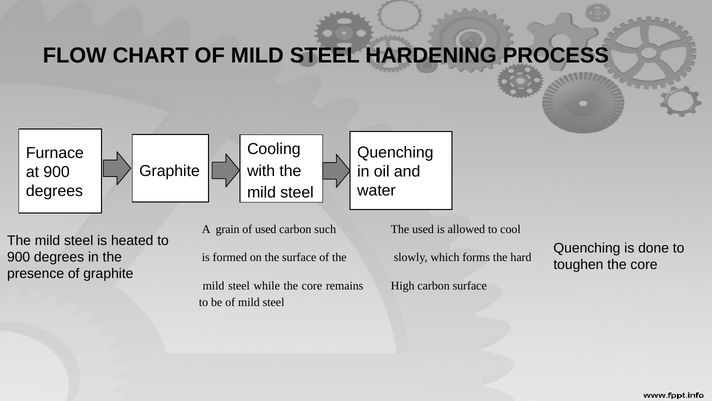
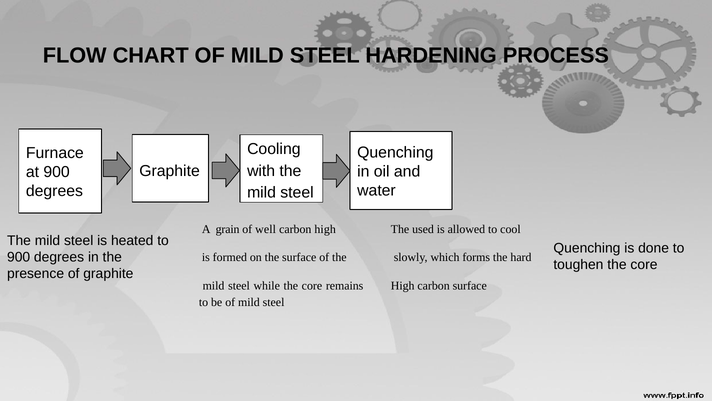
of used: used -> well
carbon such: such -> high
